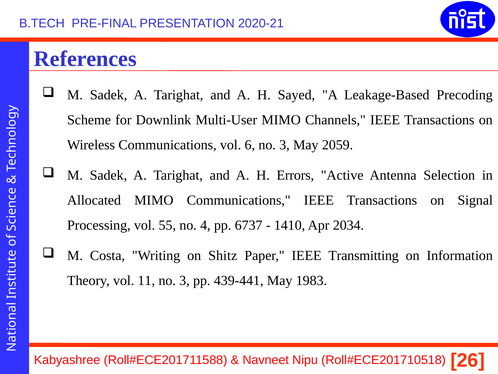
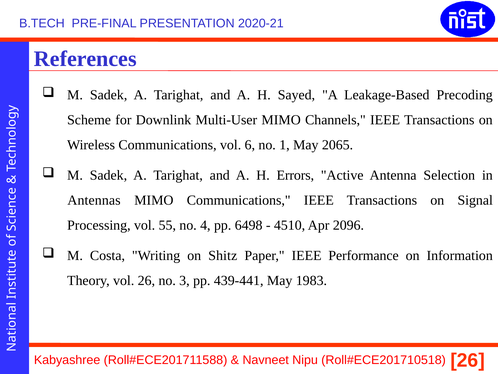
6 no 3: 3 -> 1
2059: 2059 -> 2065
Allocated: Allocated -> Antennas
6737: 6737 -> 6498
1410: 1410 -> 4510
2034: 2034 -> 2096
Transmitting: Transmitting -> Performance
vol 11: 11 -> 26
